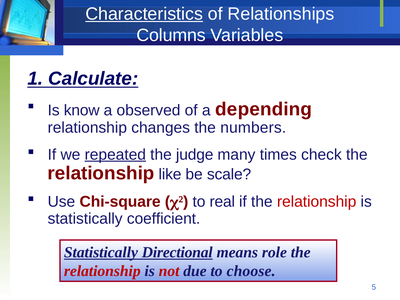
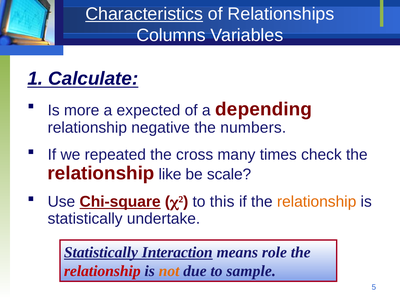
know: know -> more
observed: observed -> expected
changes: changes -> negative
repeated underline: present -> none
judge: judge -> cross
Chi-square underline: none -> present
real: real -> this
relationship at (317, 202) colour: red -> orange
coefficient: coefficient -> undertake
Directional: Directional -> Interaction
not colour: red -> orange
choose: choose -> sample
